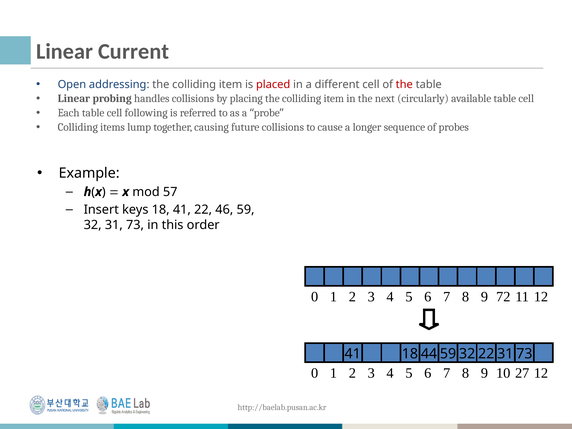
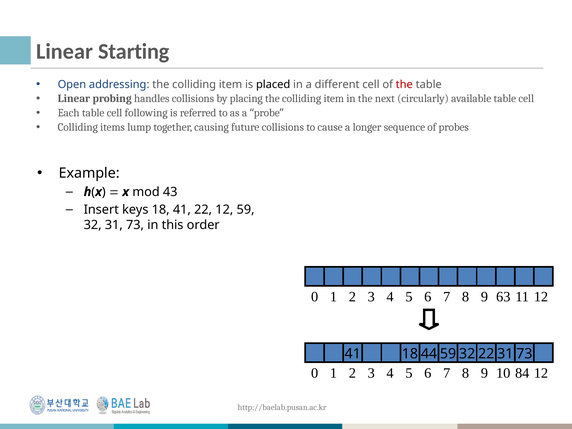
Current: Current -> Starting
placed colour: red -> black
57: 57 -> 43
22 46: 46 -> 12
72: 72 -> 63
27: 27 -> 84
